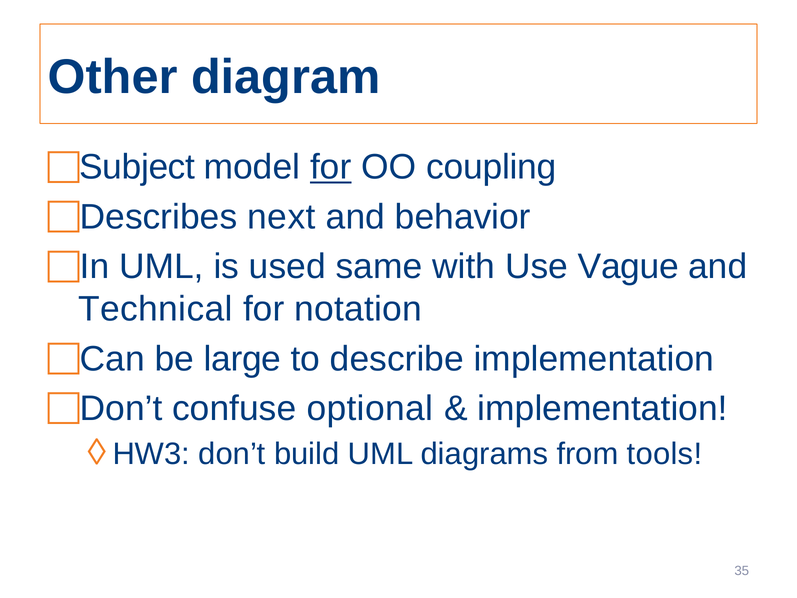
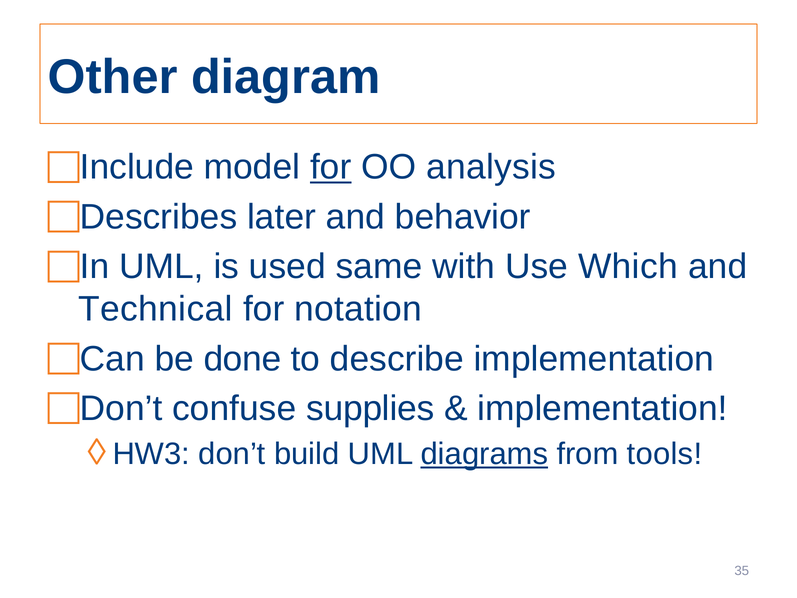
Subject: Subject -> Include
coupling: coupling -> analysis
next: next -> later
Vague: Vague -> Which
large: large -> done
optional: optional -> supplies
diagrams underline: none -> present
